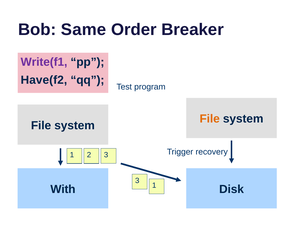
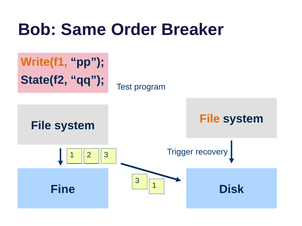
Write(f1 colour: purple -> orange
Have(f2: Have(f2 -> State(f2
With: With -> Fine
